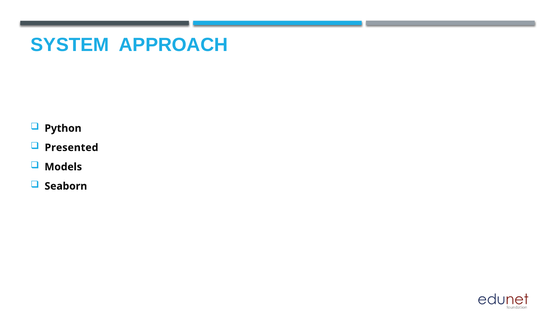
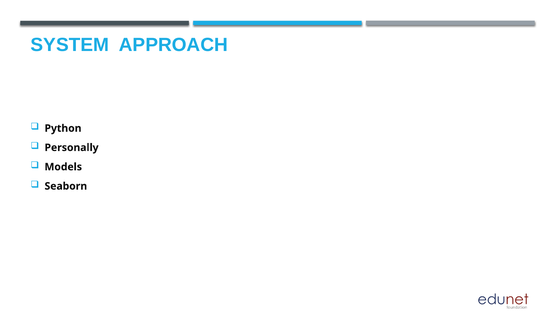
Presented: Presented -> Personally
